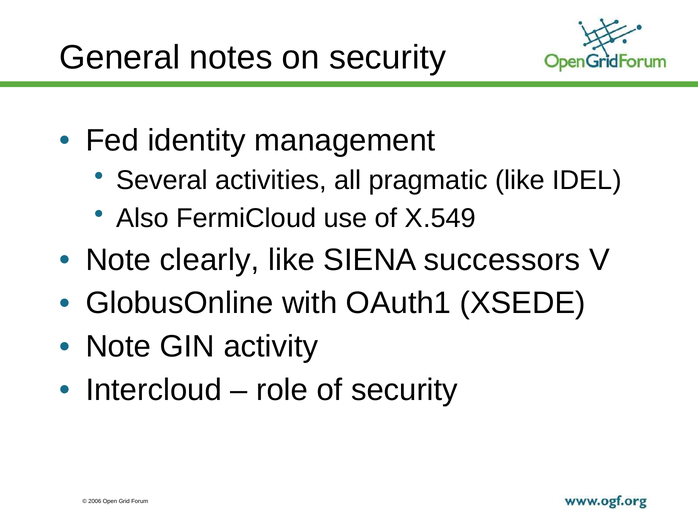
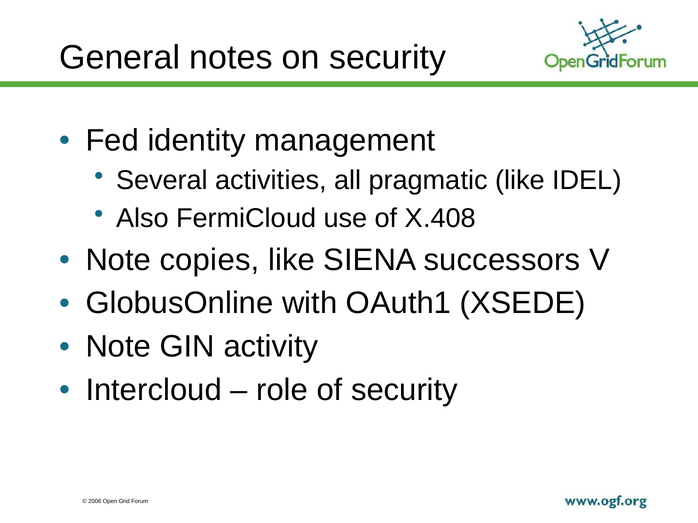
X.549: X.549 -> X.408
clearly: clearly -> copies
